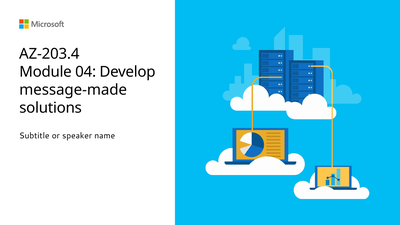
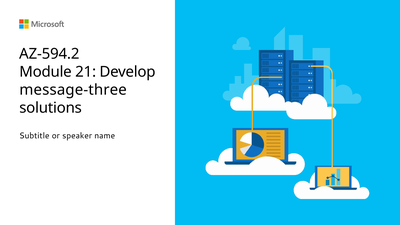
AZ-203.4: AZ-203.4 -> AZ-594.2
04: 04 -> 21
message-made: message-made -> message-three
